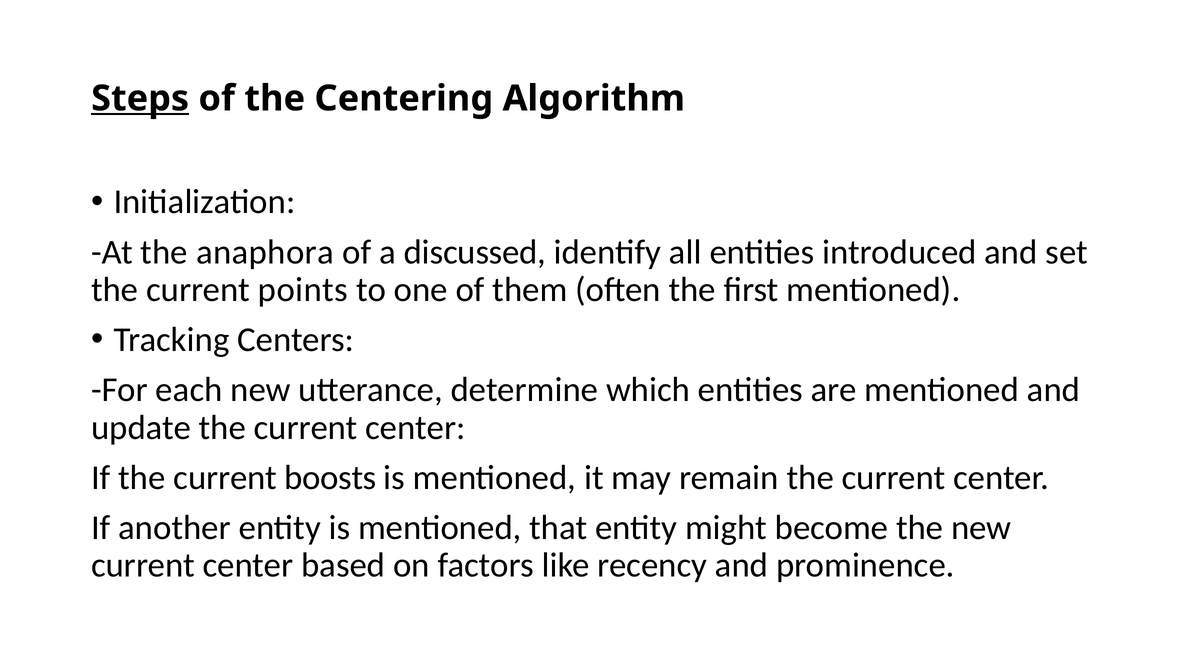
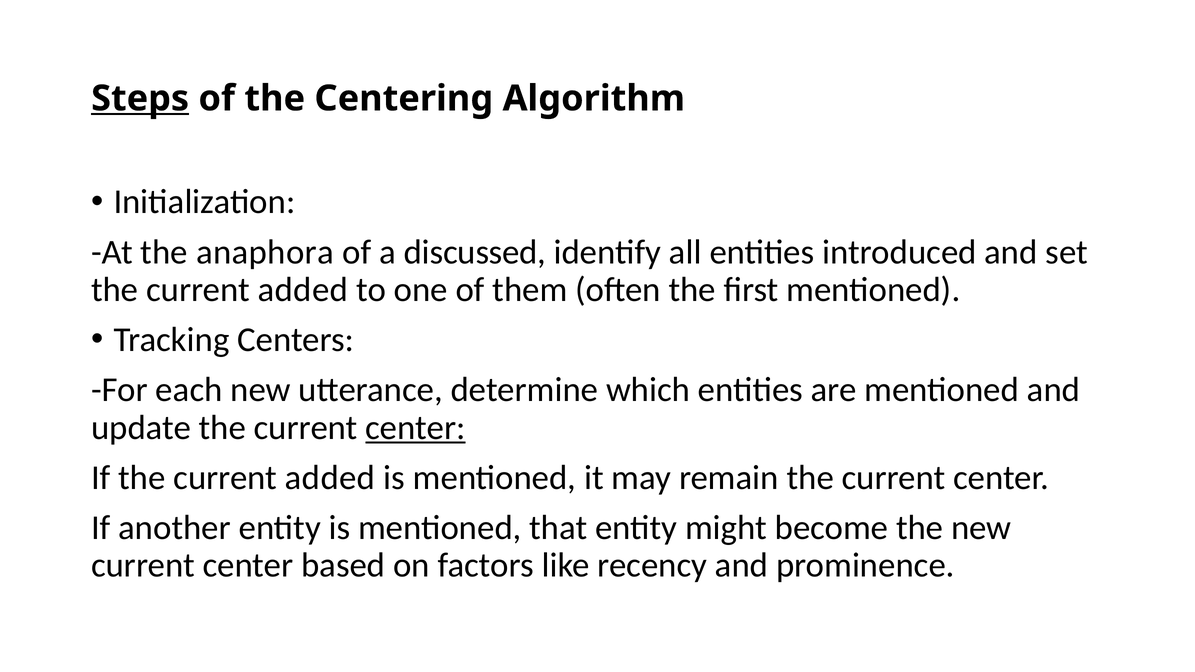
points at (303, 290): points -> added
center at (415, 428) underline: none -> present
If the current boosts: boosts -> added
